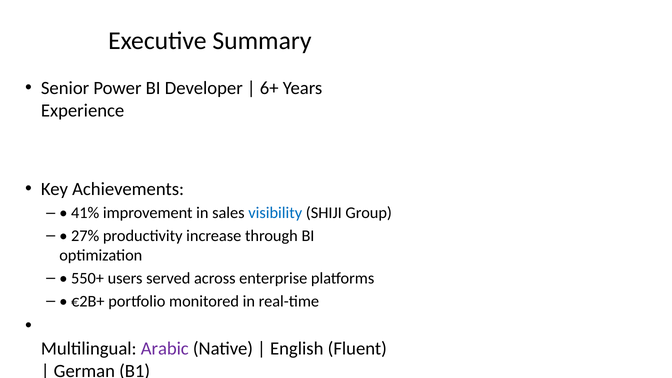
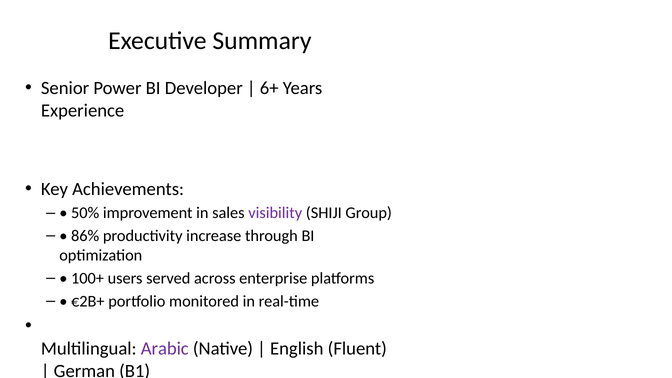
41%: 41% -> 50%
visibility colour: blue -> purple
27%: 27% -> 86%
550+: 550+ -> 100+
